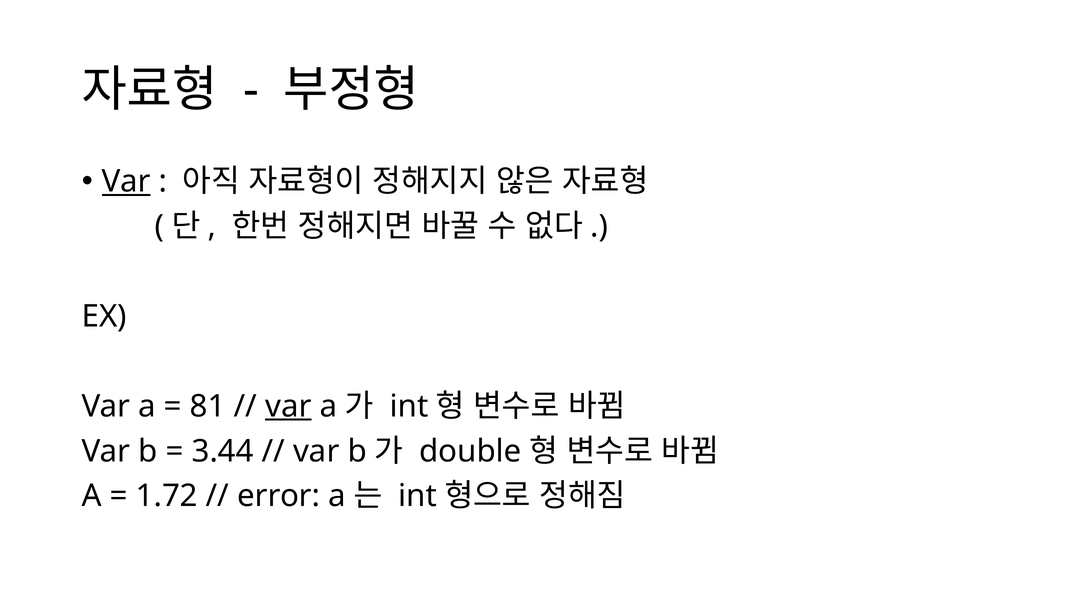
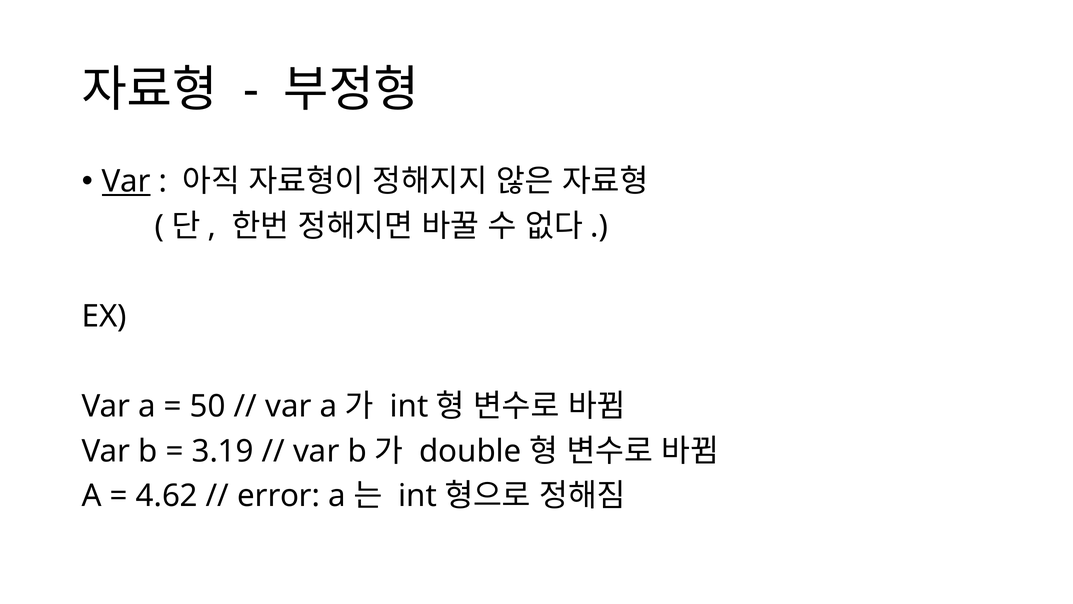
81: 81 -> 50
var at (288, 406) underline: present -> none
3.44: 3.44 -> 3.19
1.72: 1.72 -> 4.62
